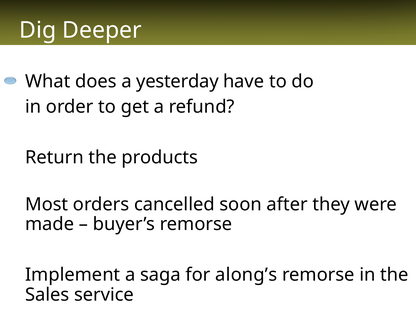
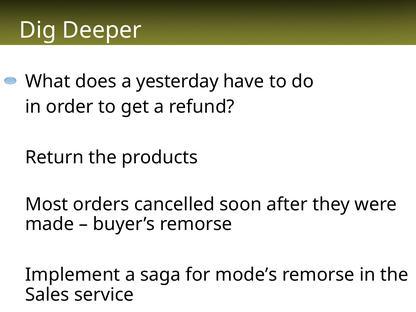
along’s: along’s -> mode’s
